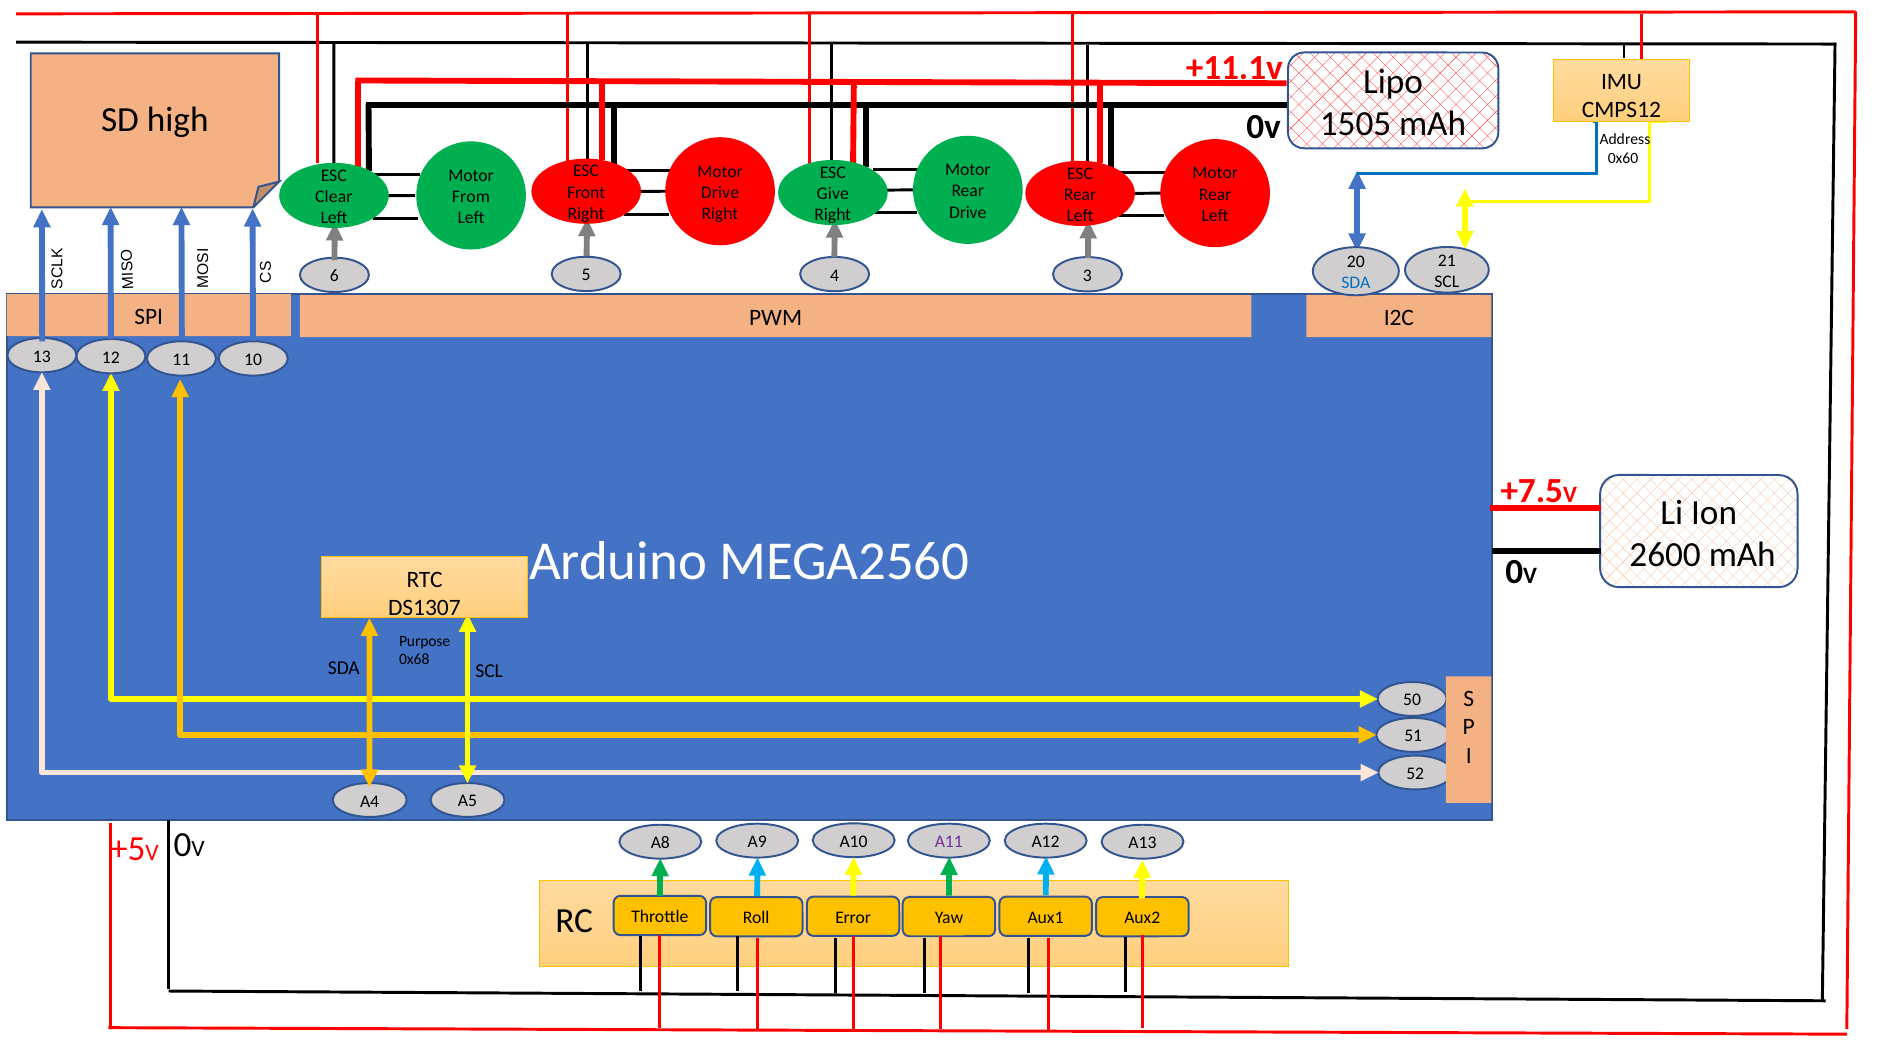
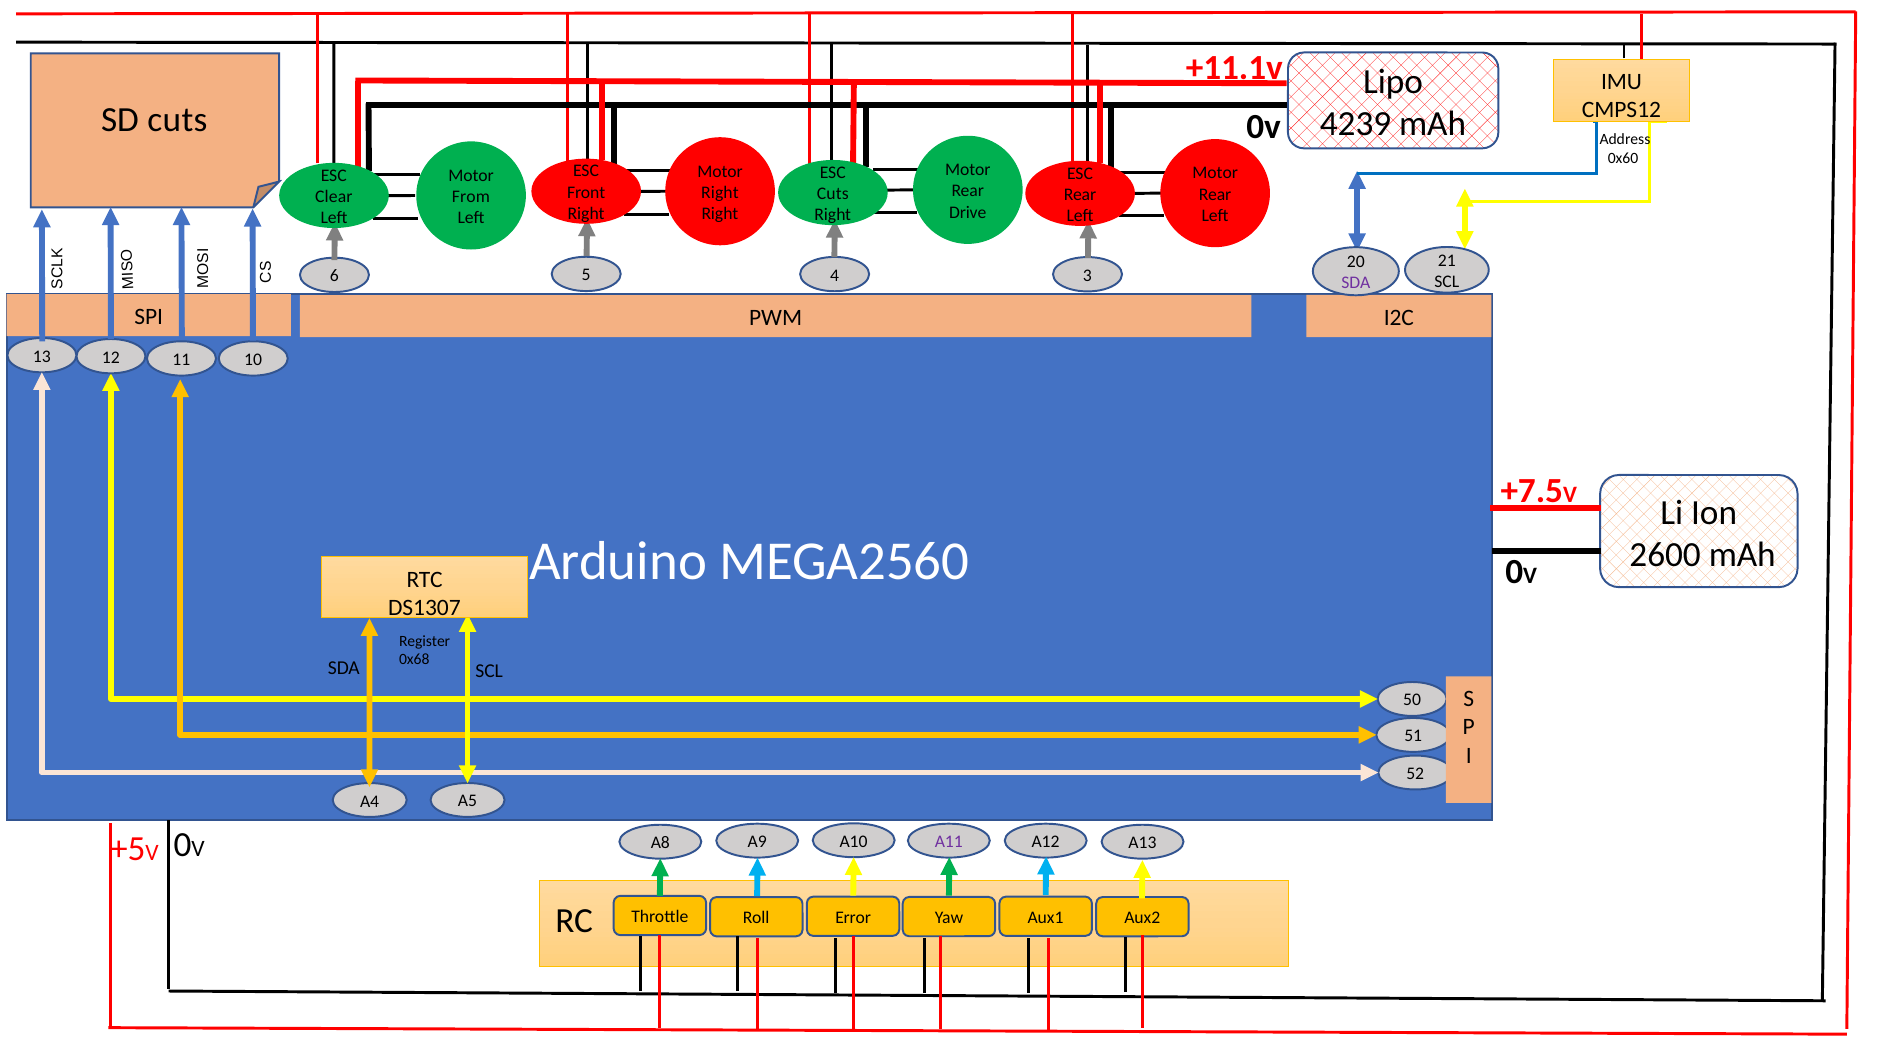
SD high: high -> cuts
1505: 1505 -> 4239
Drive at (720, 192): Drive -> Right
Give at (833, 194): Give -> Cuts
SDA at (1356, 283) colour: blue -> purple
Purpose: Purpose -> Register
